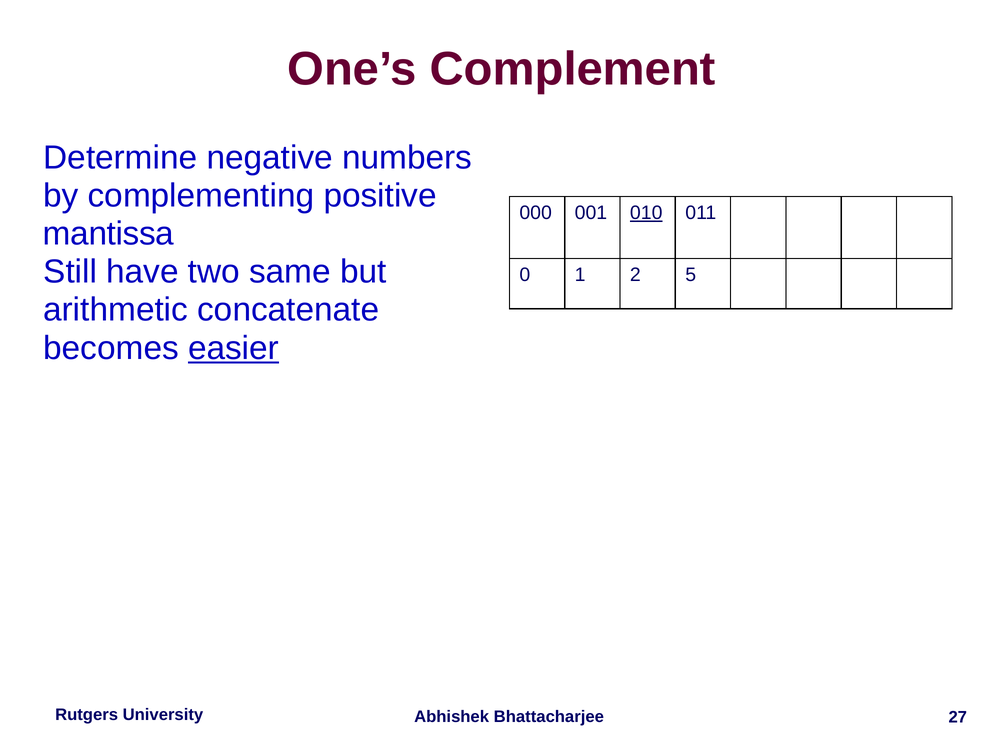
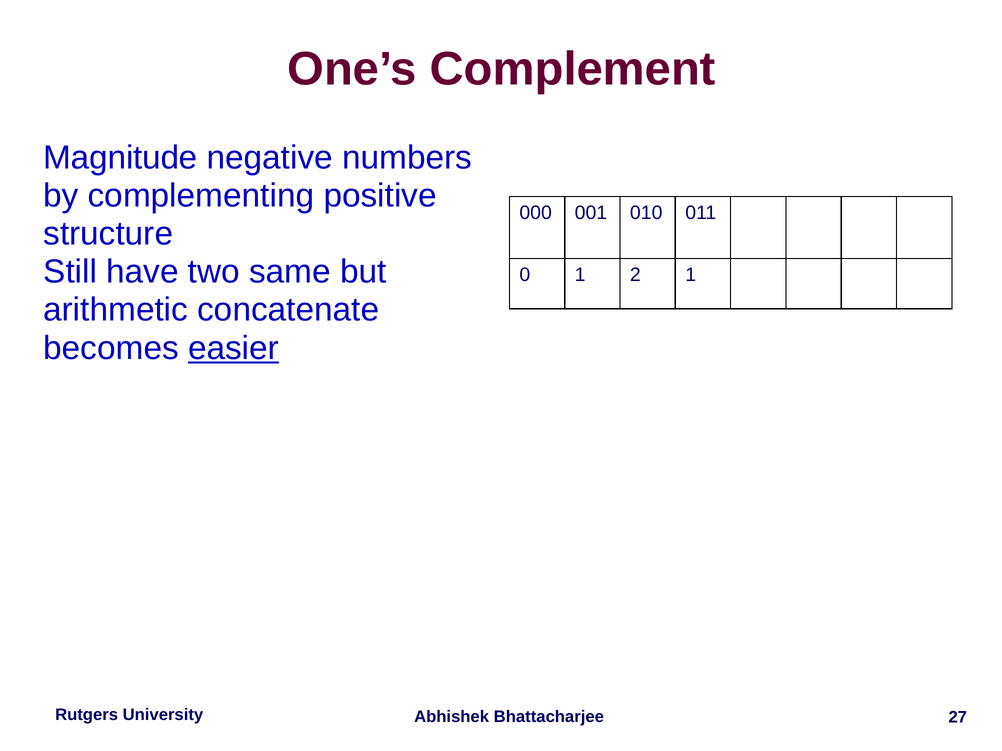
Determine: Determine -> Magnitude
010 underline: present -> none
mantissa: mantissa -> structure
2 5: 5 -> 1
